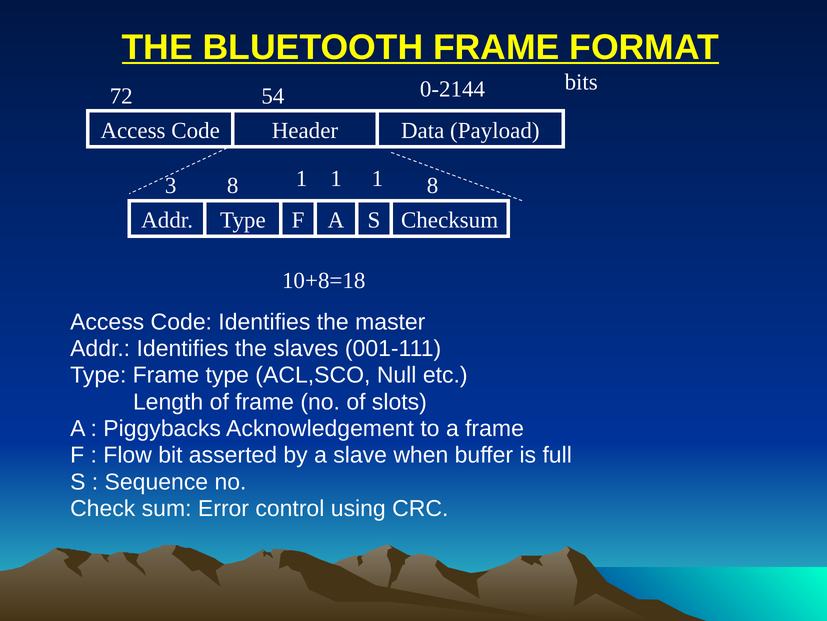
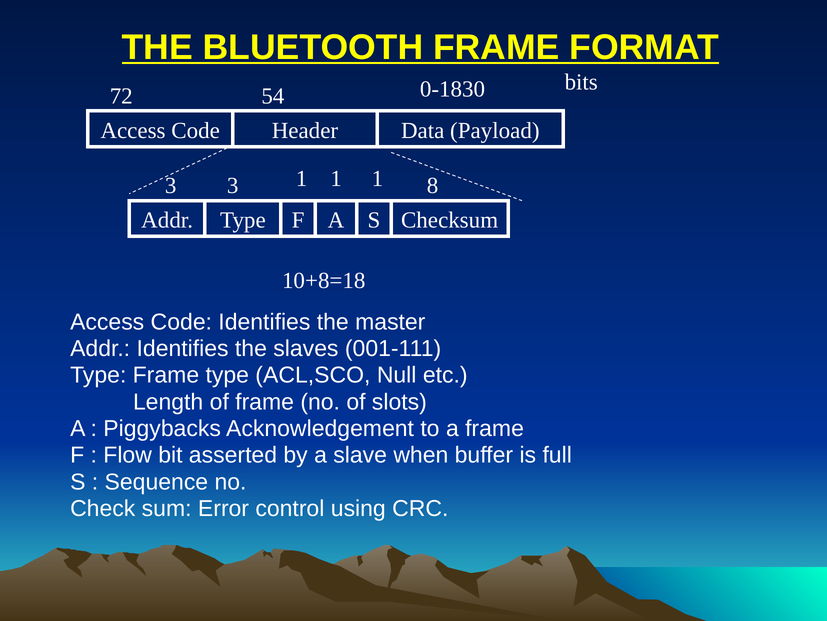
0-2144: 0-2144 -> 0-1830
3 8: 8 -> 3
